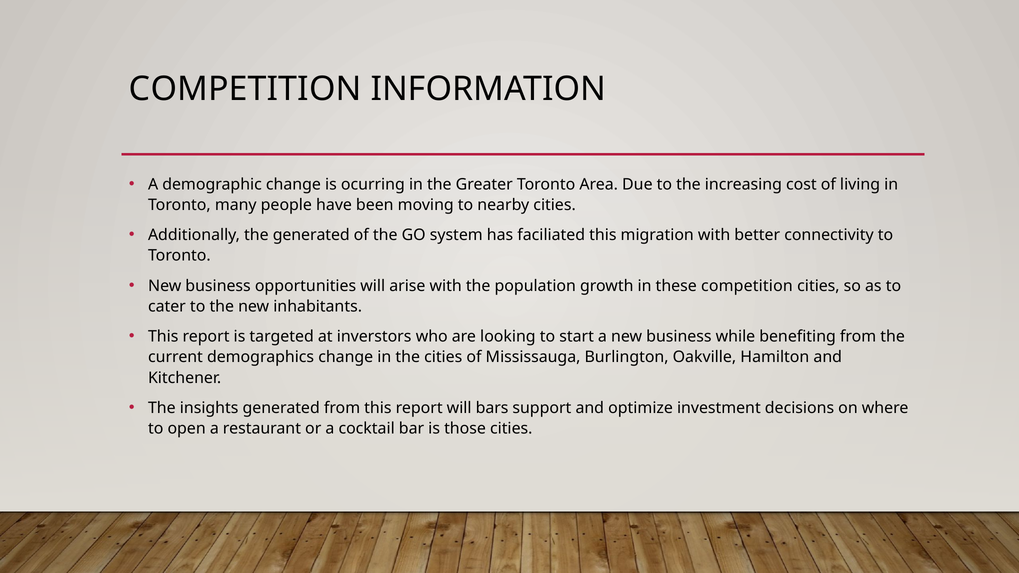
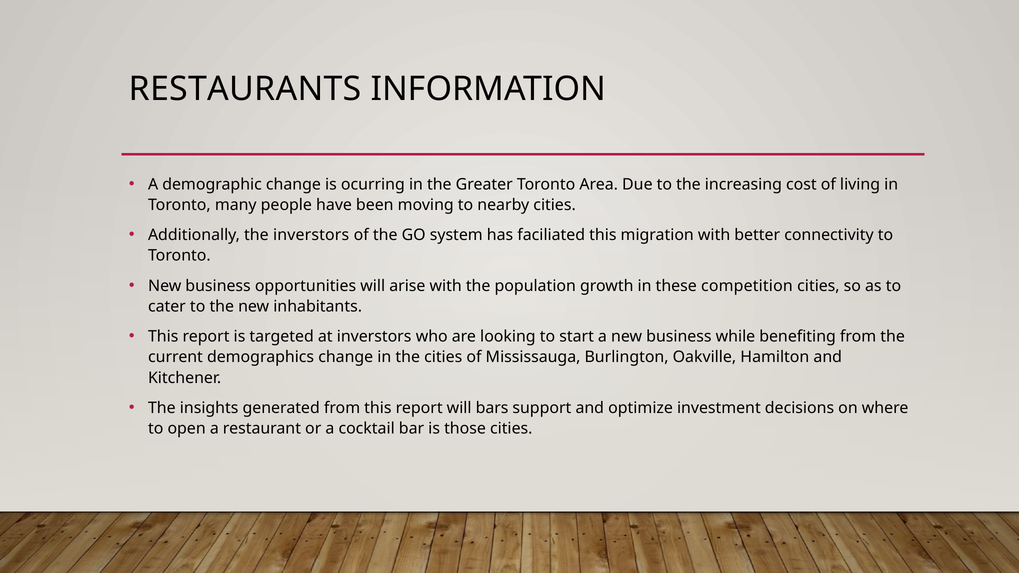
COMPETITION at (245, 89): COMPETITION -> RESTAURANTS
the generated: generated -> inverstors
